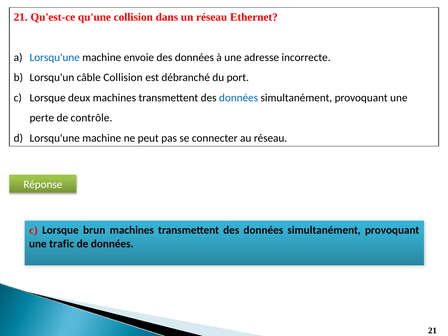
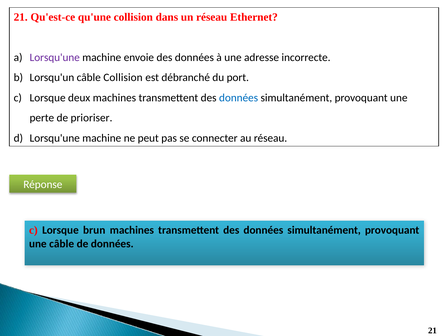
Lorsqu'une at (55, 57) colour: blue -> purple
contrôle: contrôle -> prioriser
une trafic: trafic -> câble
